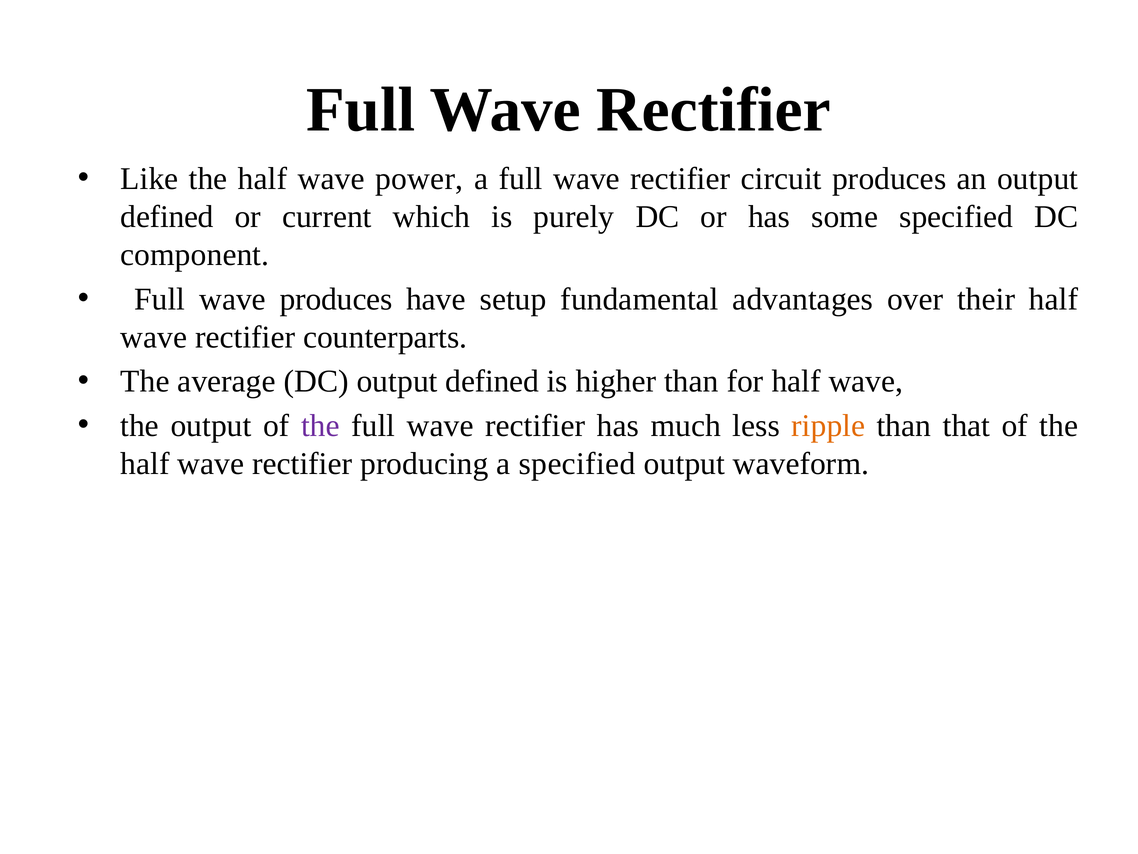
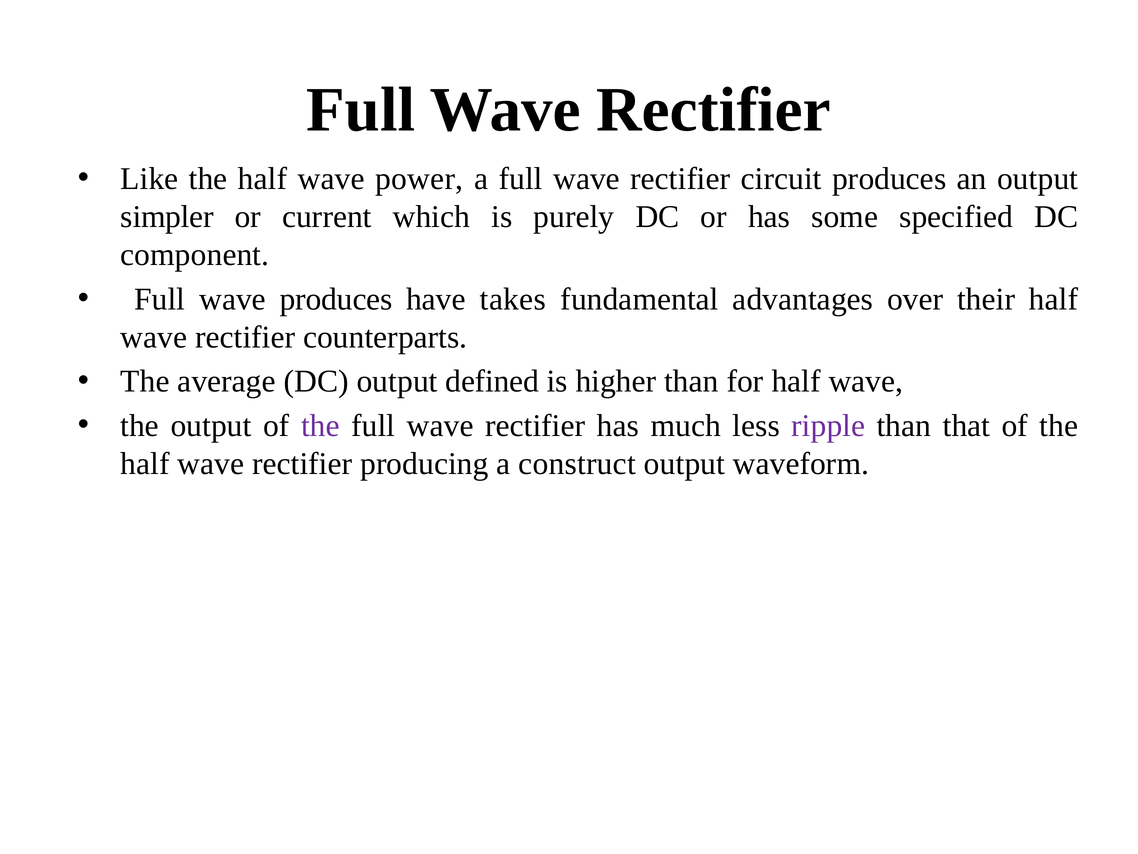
defined at (167, 217): defined -> simpler
setup: setup -> takes
ripple colour: orange -> purple
a specified: specified -> construct
